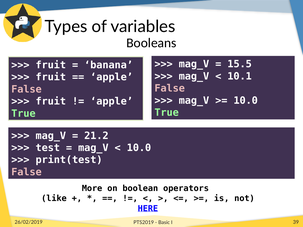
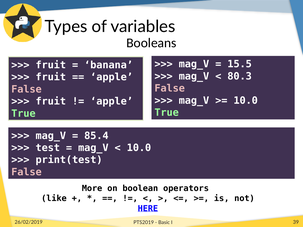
10.1: 10.1 -> 80.3
21.2: 21.2 -> 85.4
